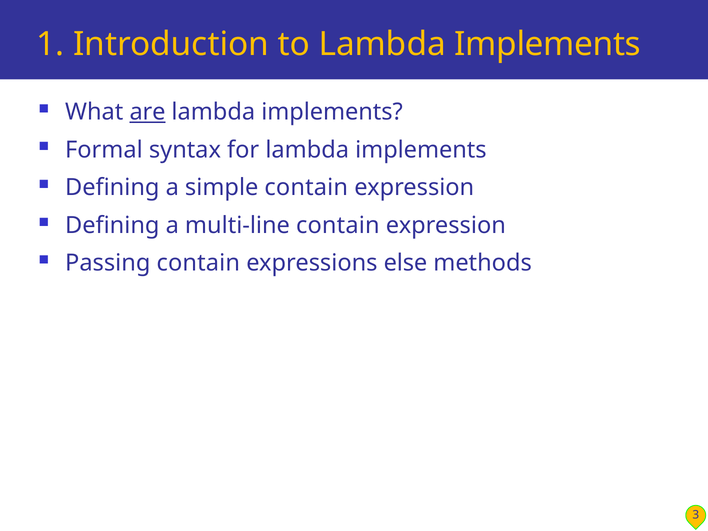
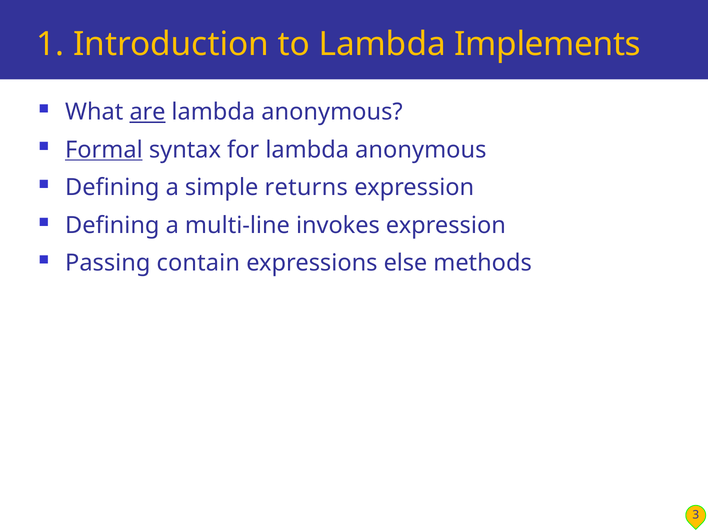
implements at (332, 112): implements -> anonymous
Formal underline: none -> present
for lambda implements: implements -> anonymous
simple contain: contain -> returns
multi-line contain: contain -> invokes
